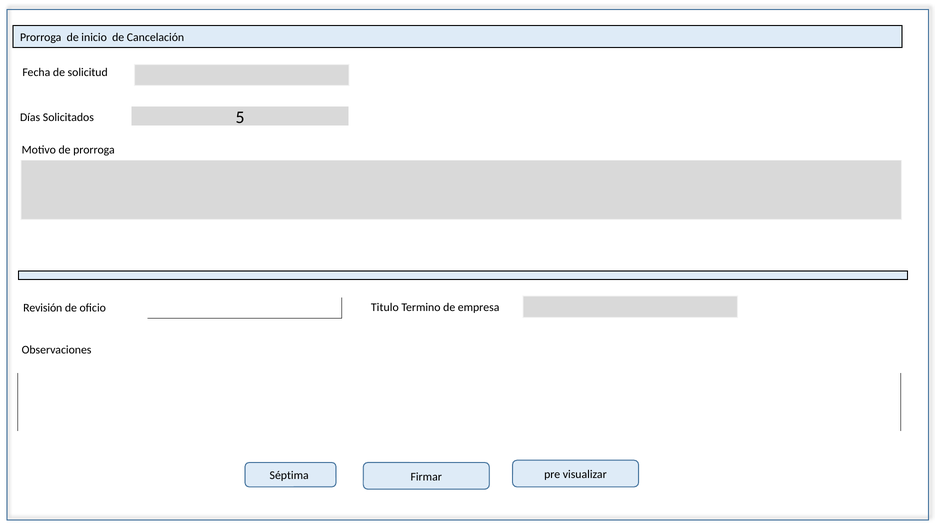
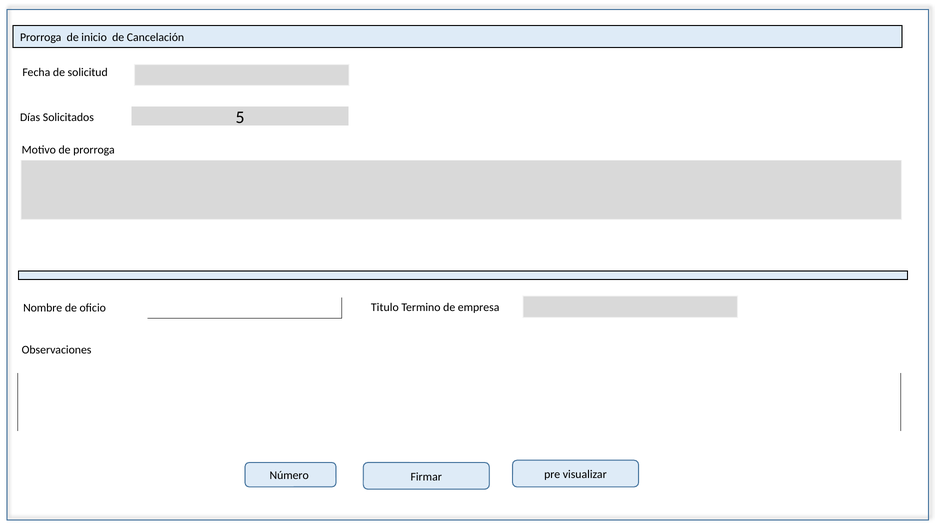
Revisión: Revisión -> Nombre
Séptima: Séptima -> Número
